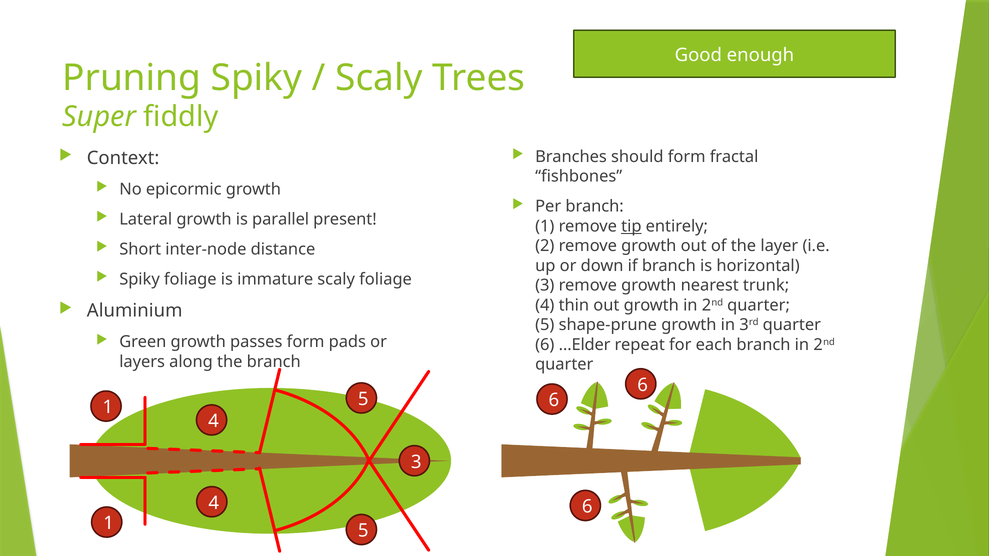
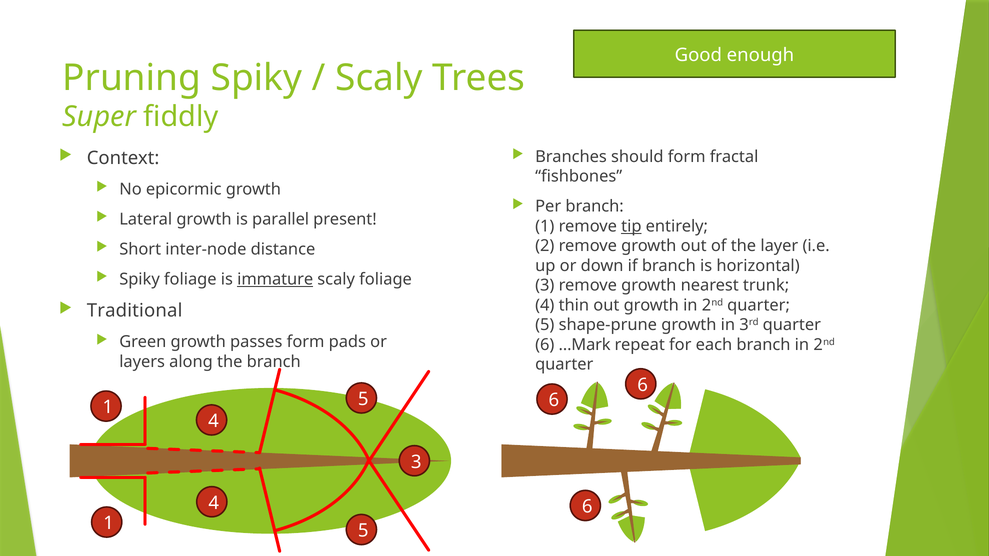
immature underline: none -> present
Aluminium: Aluminium -> Traditional
…Elder: …Elder -> …Mark
